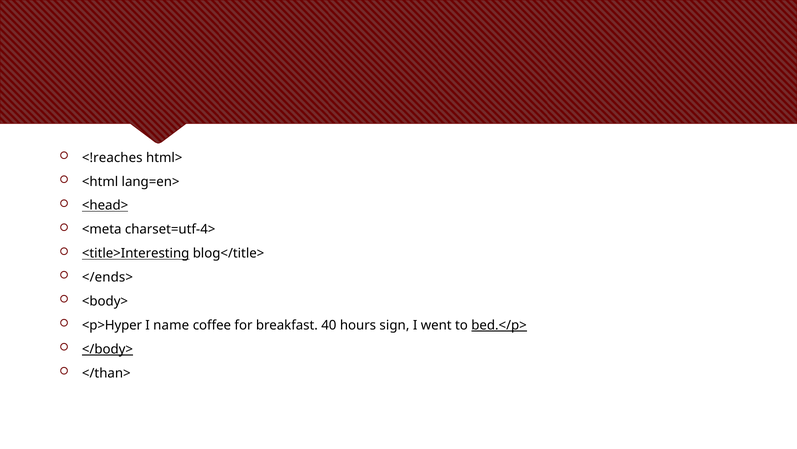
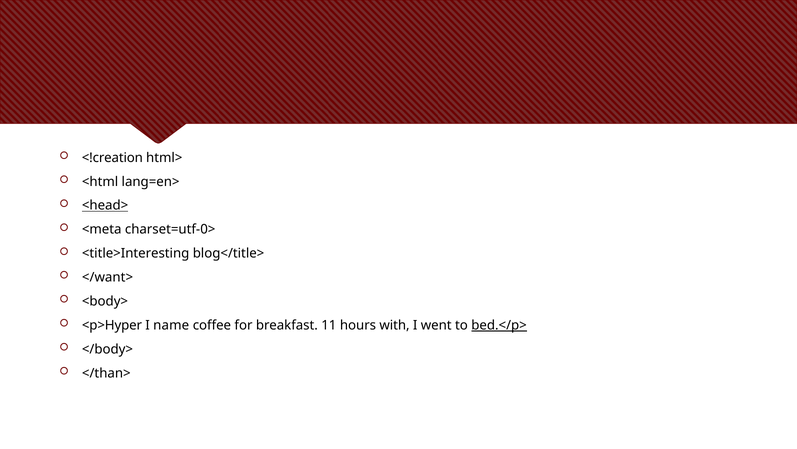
<!reaches: <!reaches -> <!creation
charset=utf-4>: charset=utf-4> -> charset=utf-0>
<title>Interesting underline: present -> none
</ends>: </ends> -> </want>
40: 40 -> 11
sign: sign -> with
</body> underline: present -> none
